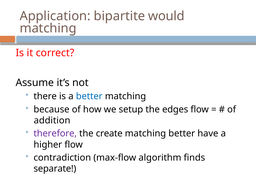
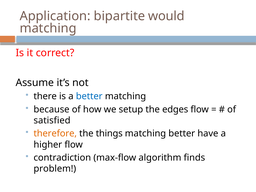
addition: addition -> satisfied
therefore colour: purple -> orange
create: create -> things
separate: separate -> problem
